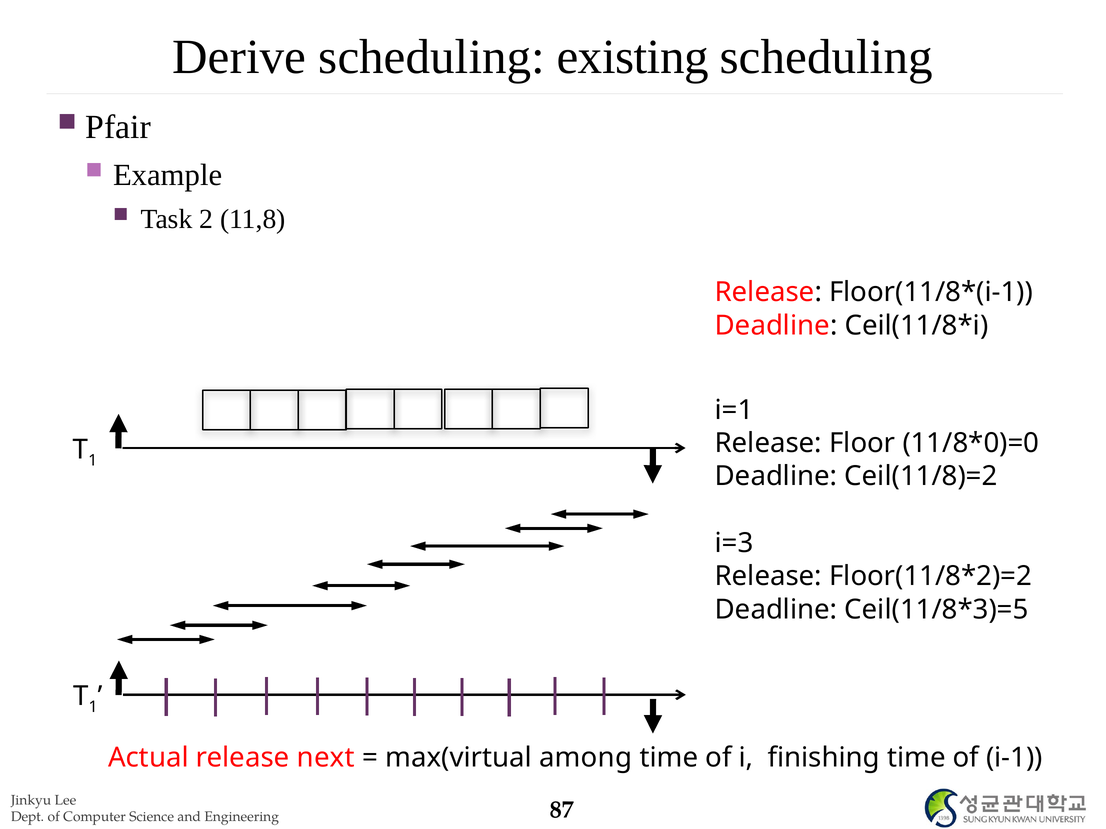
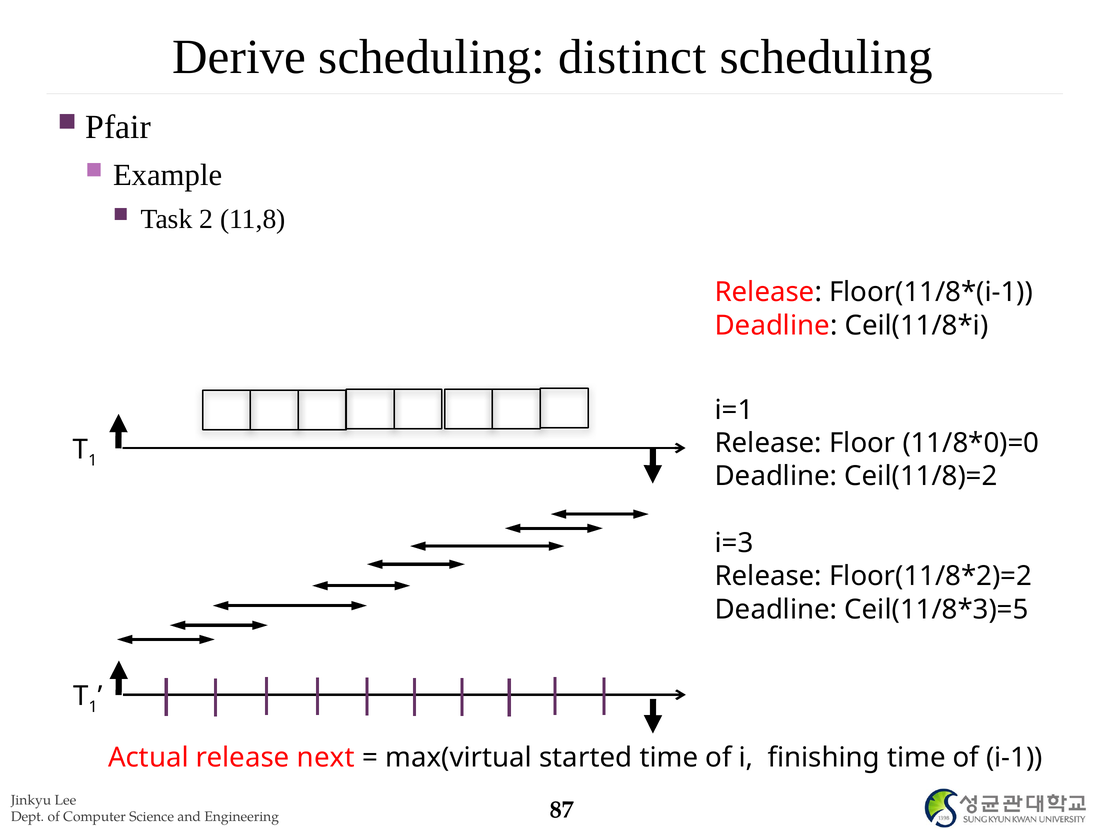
existing: existing -> distinct
among: among -> started
